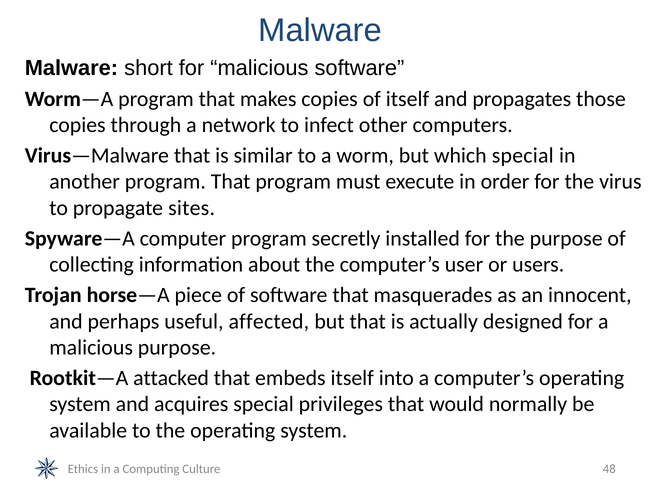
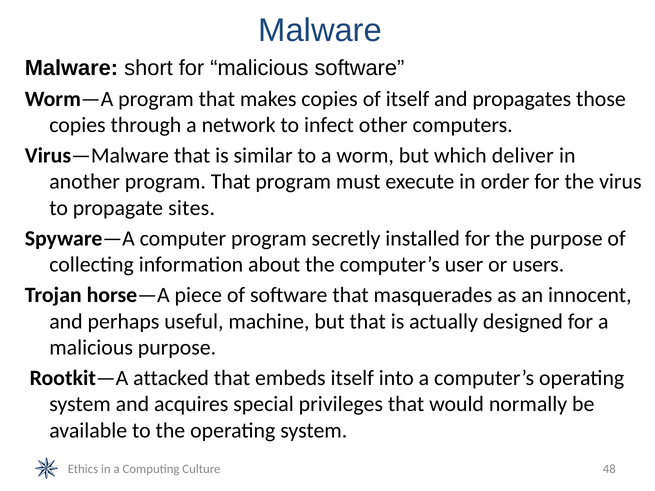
which special: special -> deliver
affected: affected -> machine
